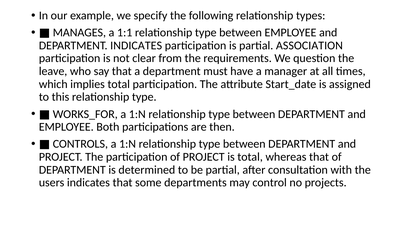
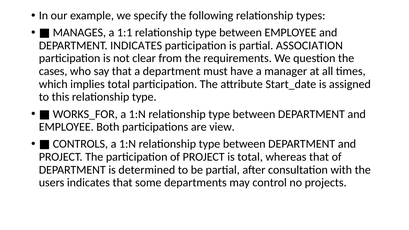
leave: leave -> cases
then: then -> view
